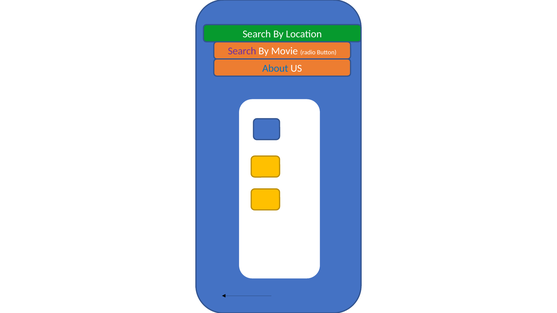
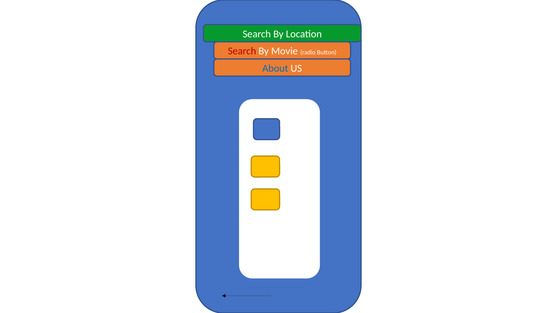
Search at (242, 51) colour: purple -> red
